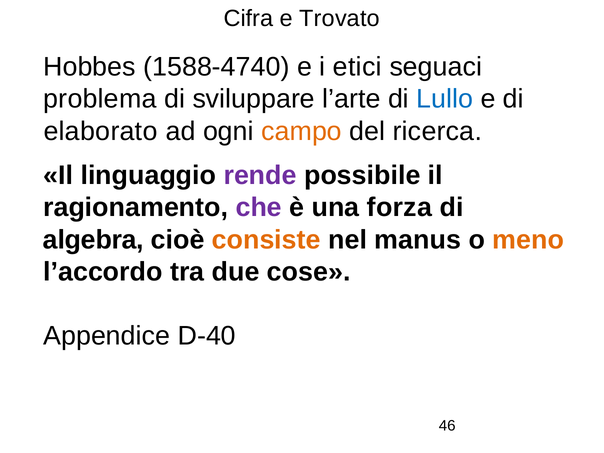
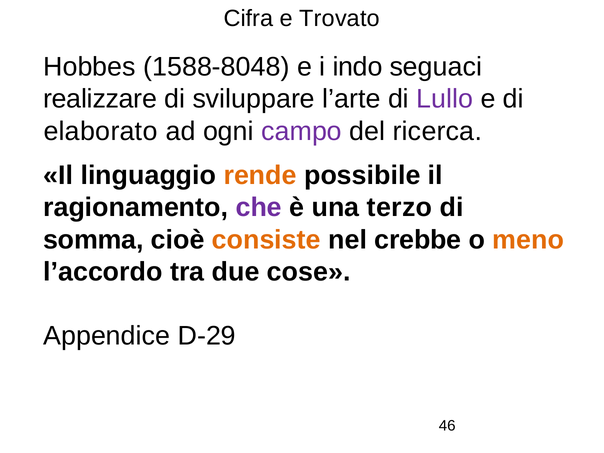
1588-4740: 1588-4740 -> 1588-8048
etici: etici -> indo
problema: problema -> realizzare
Lullo colour: blue -> purple
campo colour: orange -> purple
rende colour: purple -> orange
forza: forza -> terzo
algebra: algebra -> somma
manus: manus -> crebbe
D-40: D-40 -> D-29
